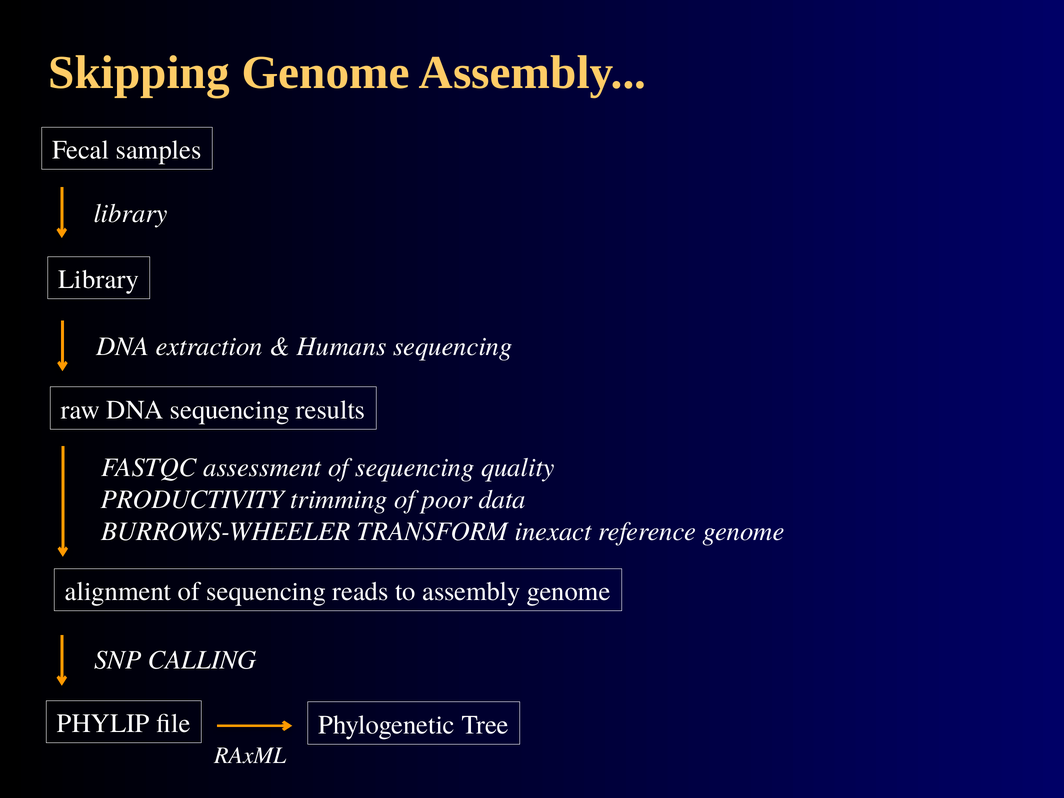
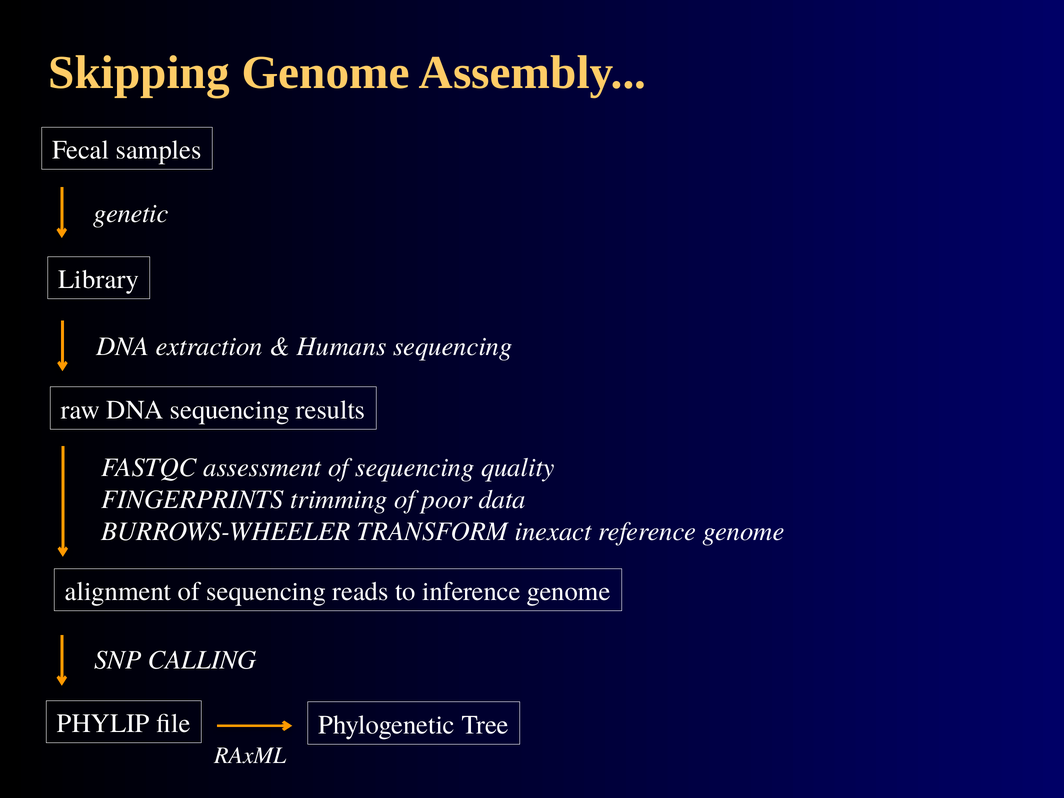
library at (131, 213): library -> genetic
PRODUCTIVITY: PRODUCTIVITY -> FINGERPRINTS
to assembly: assembly -> inference
